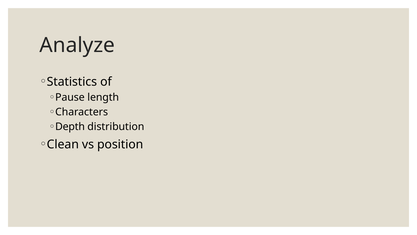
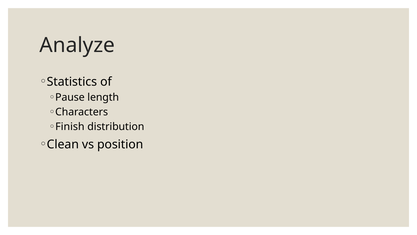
Depth: Depth -> Finish
